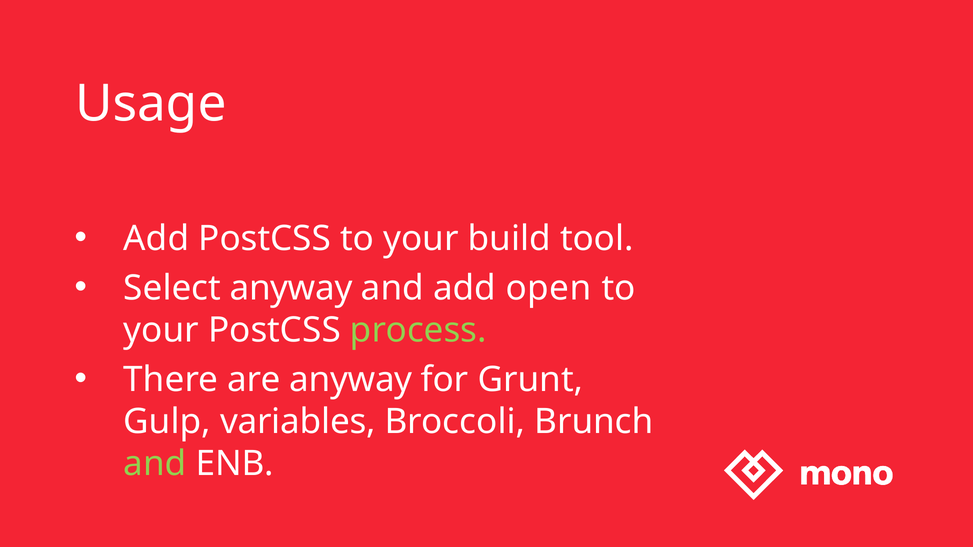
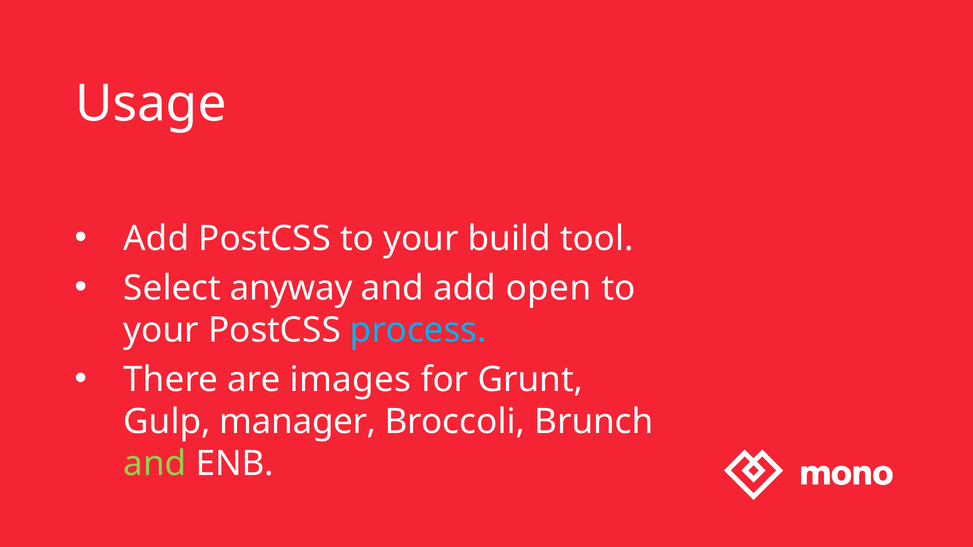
process colour: light green -> light blue
are anyway: anyway -> images
variables: variables -> manager
